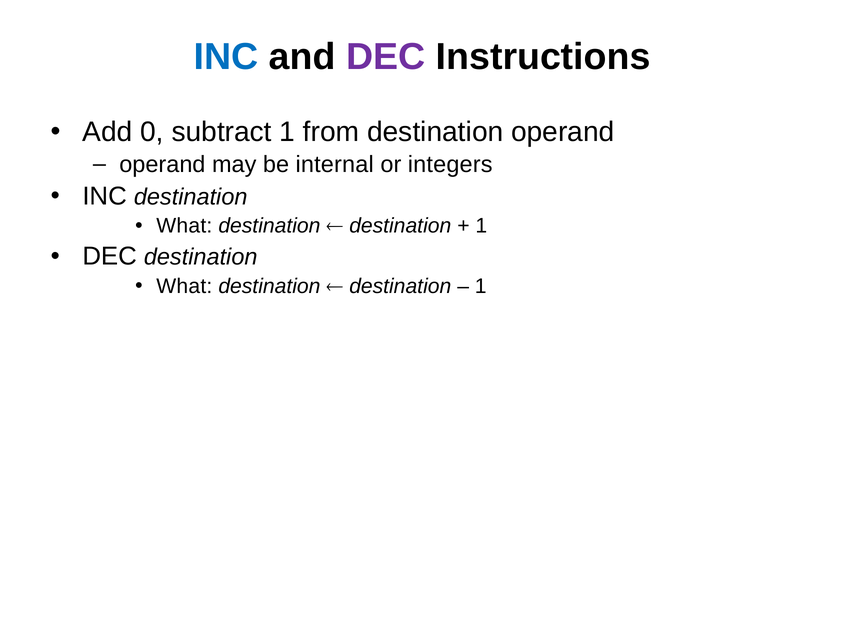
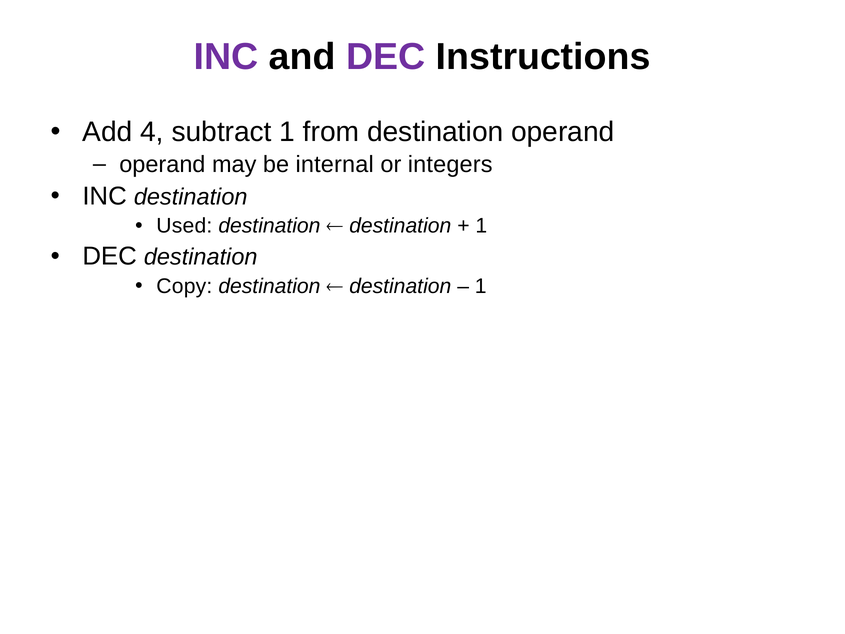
INC at (226, 57) colour: blue -> purple
0: 0 -> 4
What at (184, 226): What -> Used
What at (184, 286): What -> Copy
